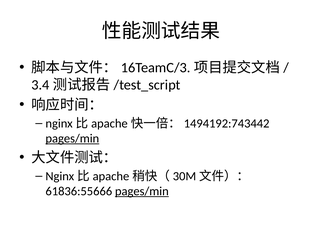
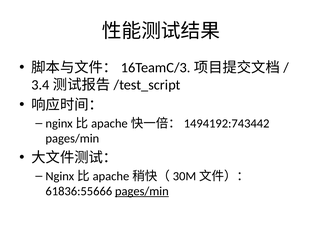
pages/min at (72, 138) underline: present -> none
